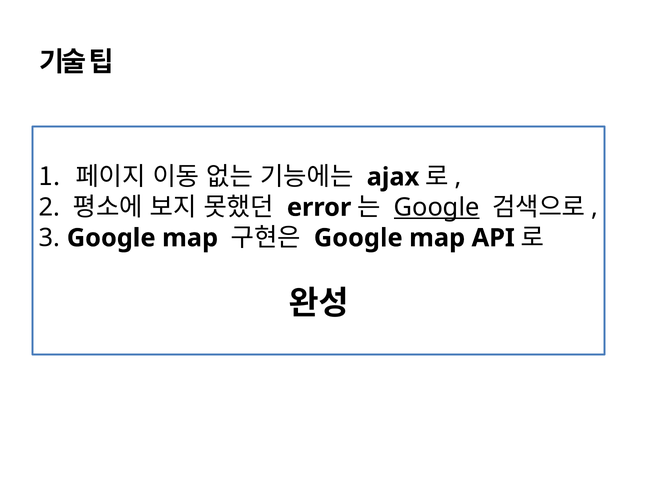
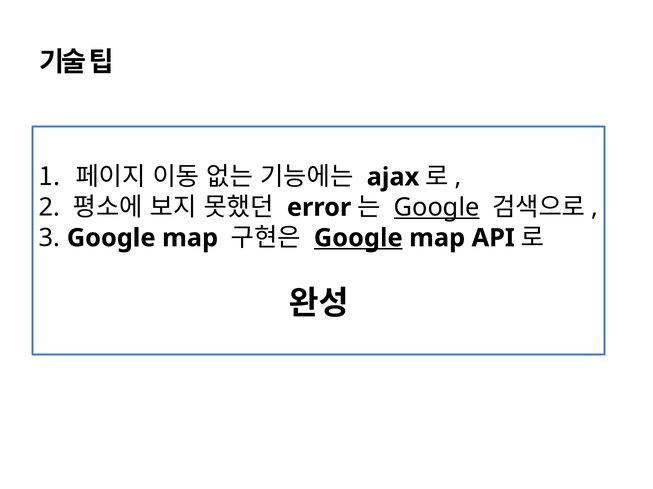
Google at (358, 238) underline: none -> present
